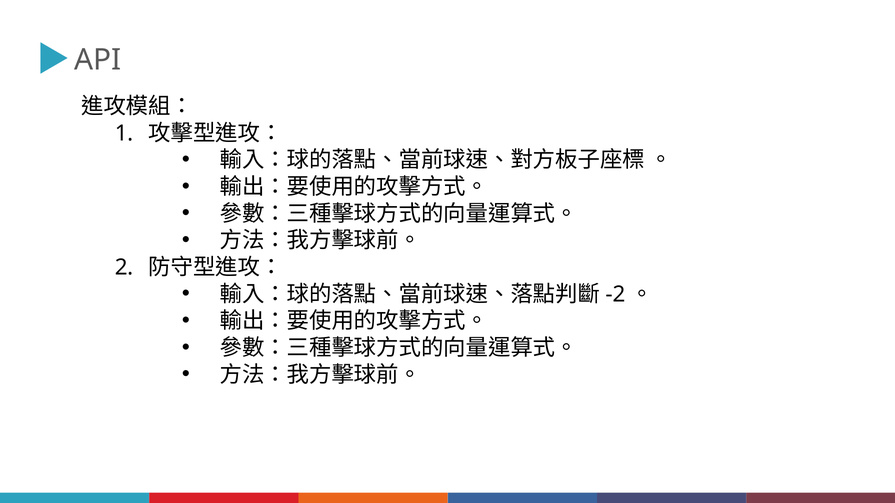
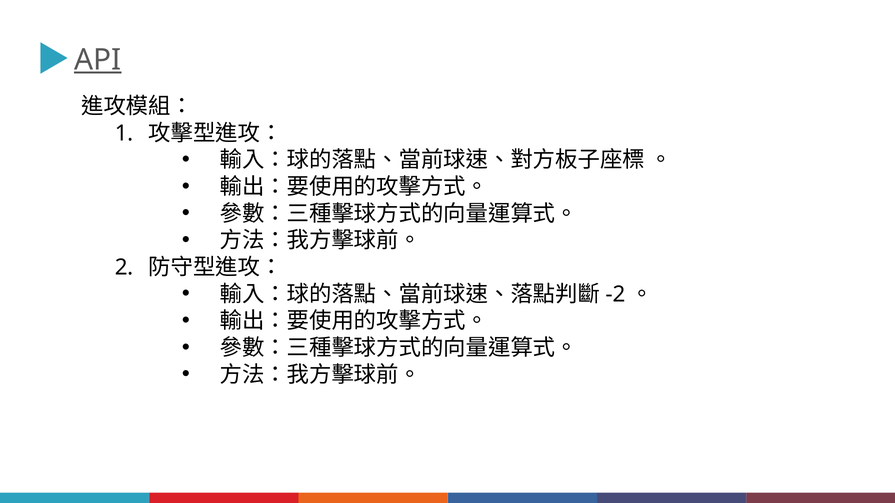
API underline: none -> present
